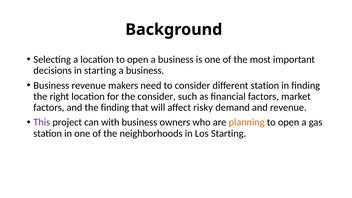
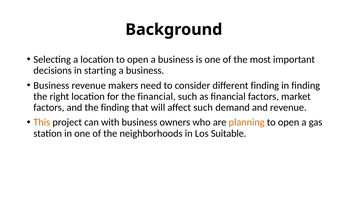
different station: station -> finding
the consider: consider -> financial
affect risky: risky -> such
This colour: purple -> orange
Los Starting: Starting -> Suitable
